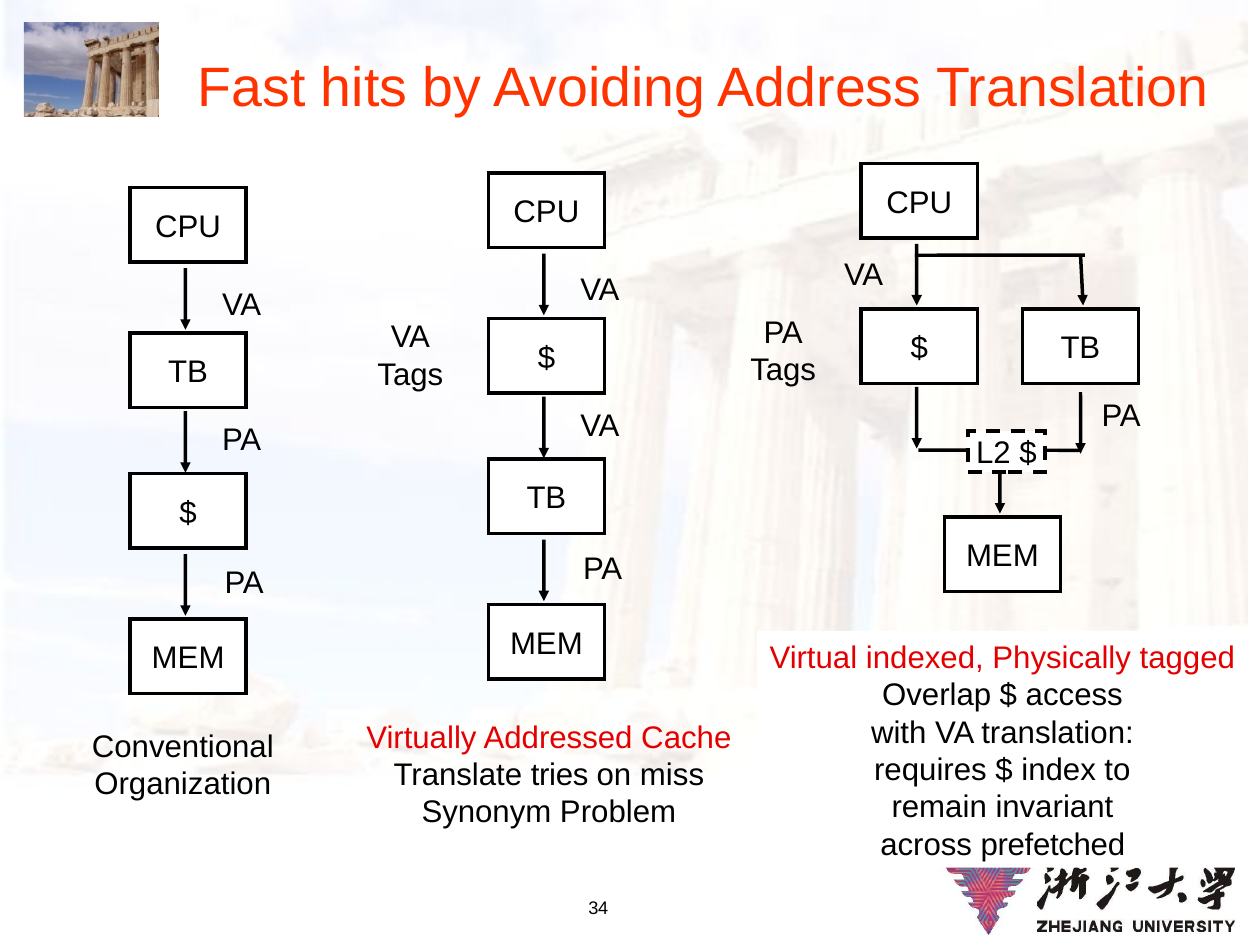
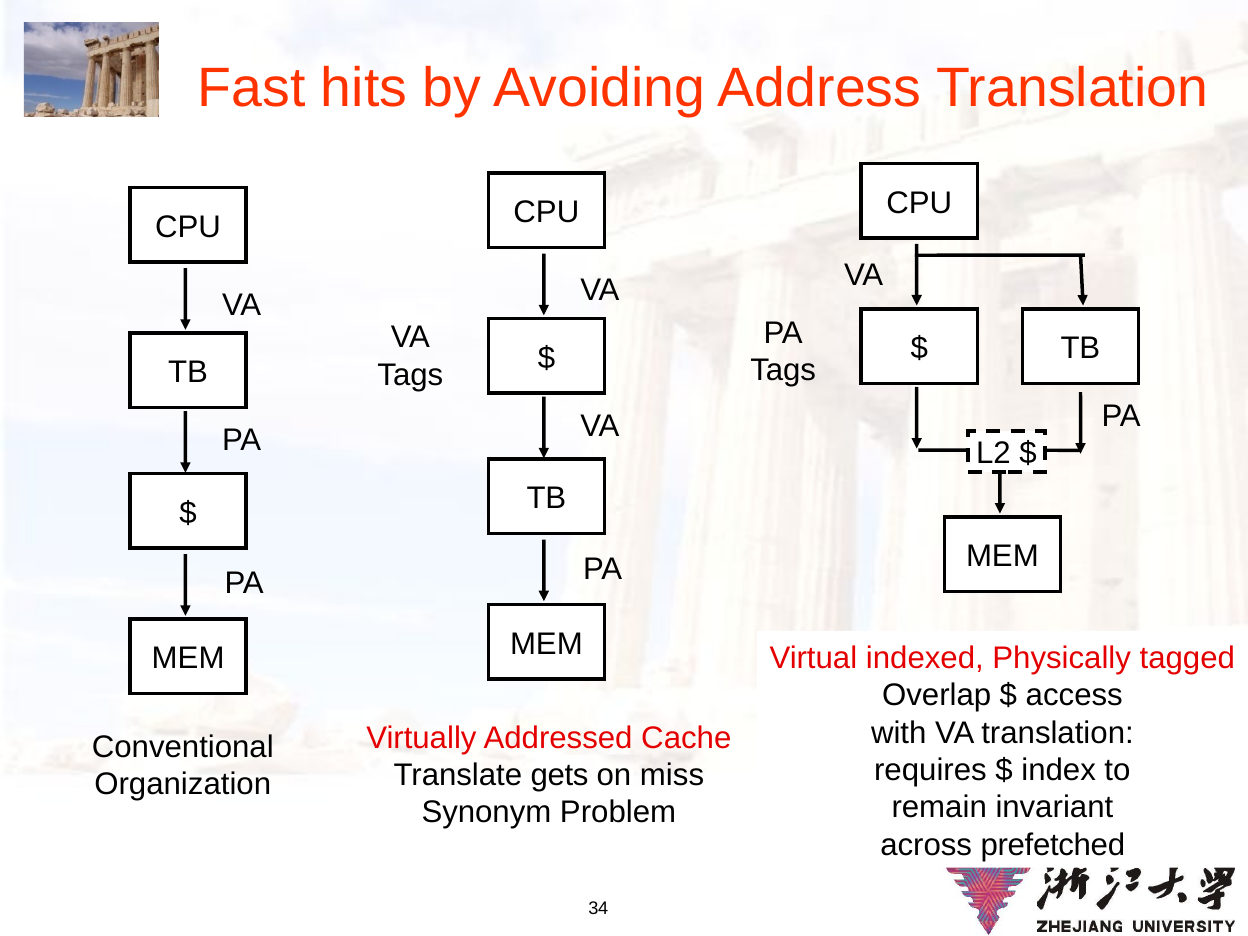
tries: tries -> gets
